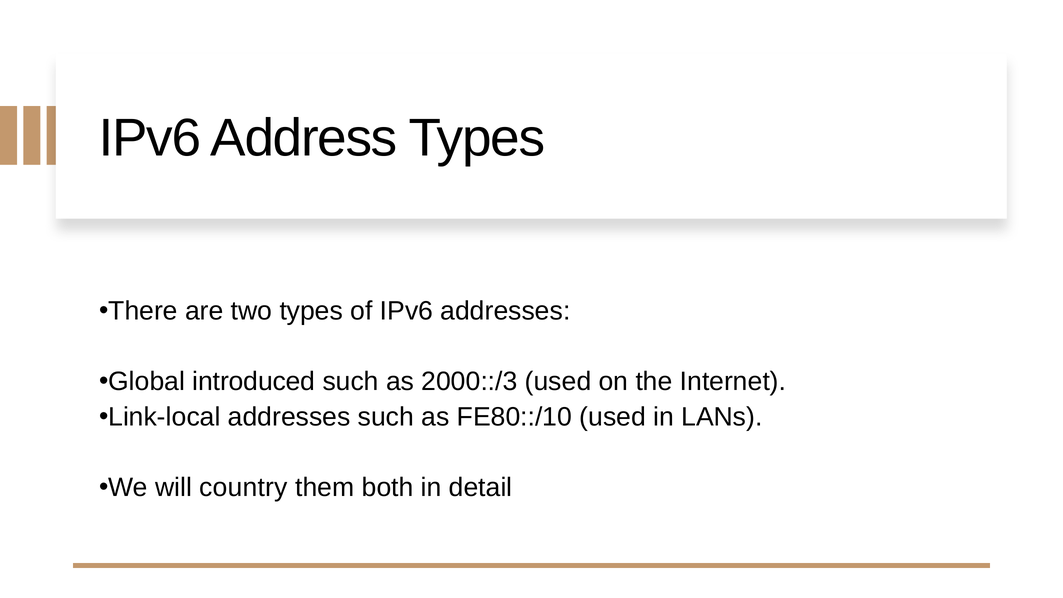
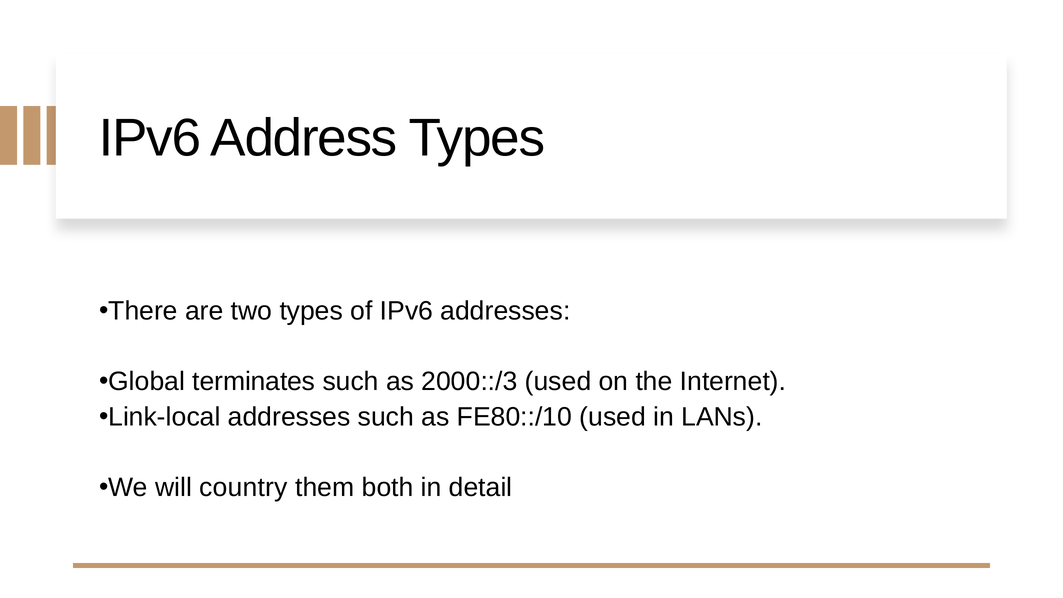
introduced: introduced -> terminates
